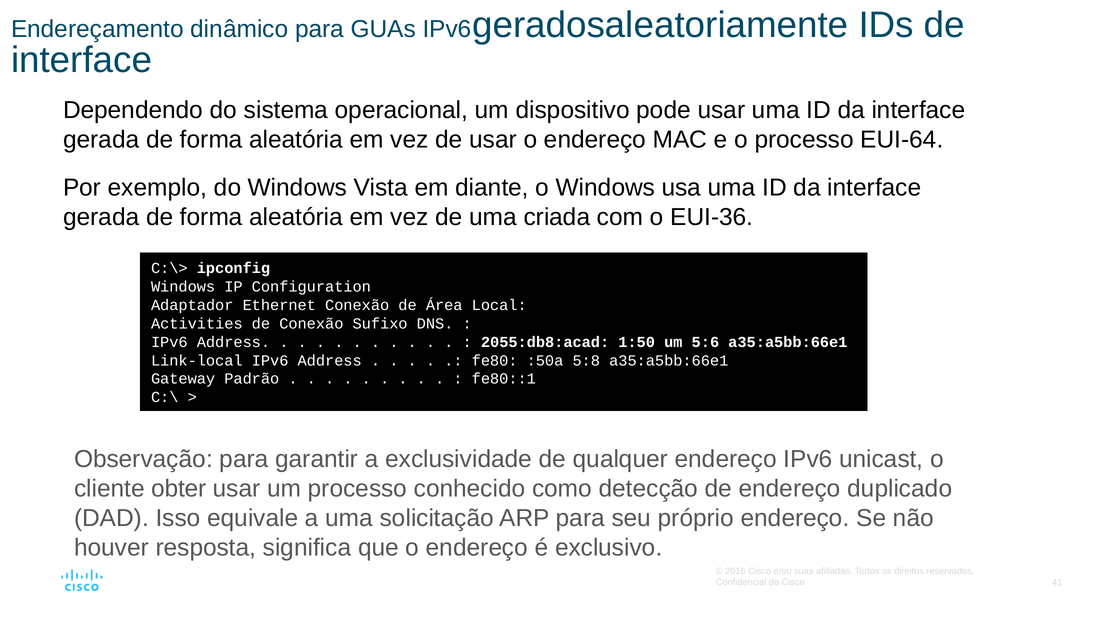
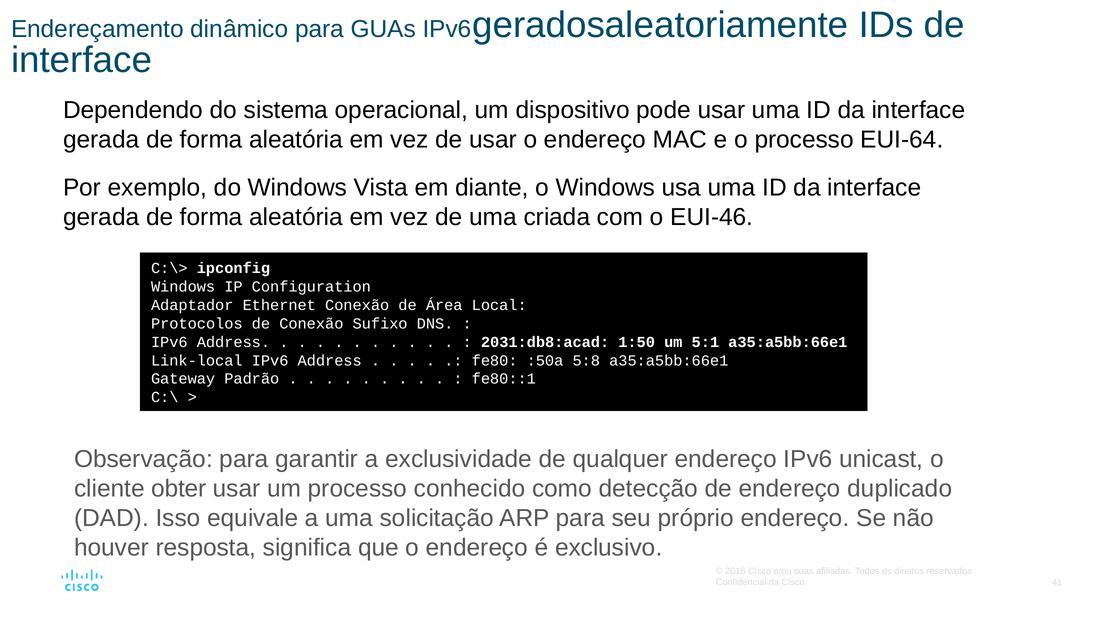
EUI-36: EUI-36 -> EUI-46
Activities: Activities -> Protocolos
2055:db8:acad: 2055:db8:acad -> 2031:db8:acad
5:6: 5:6 -> 5:1
